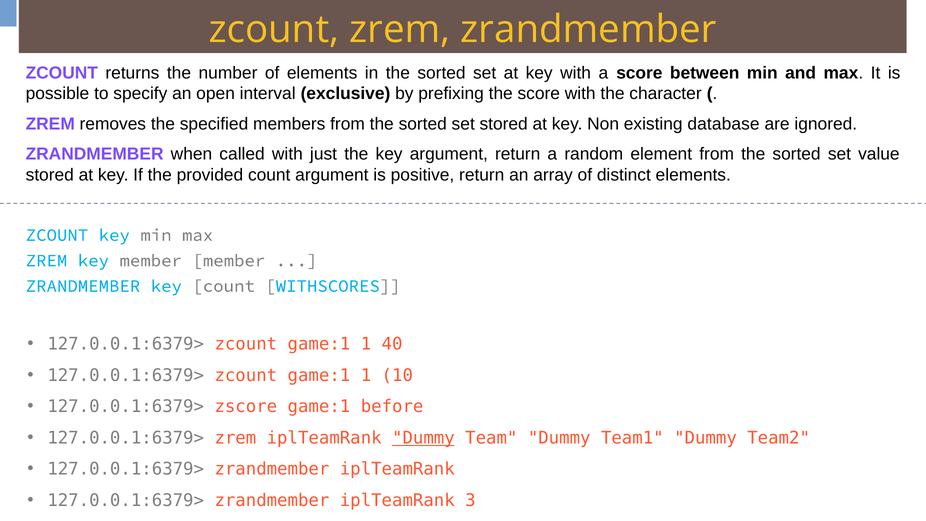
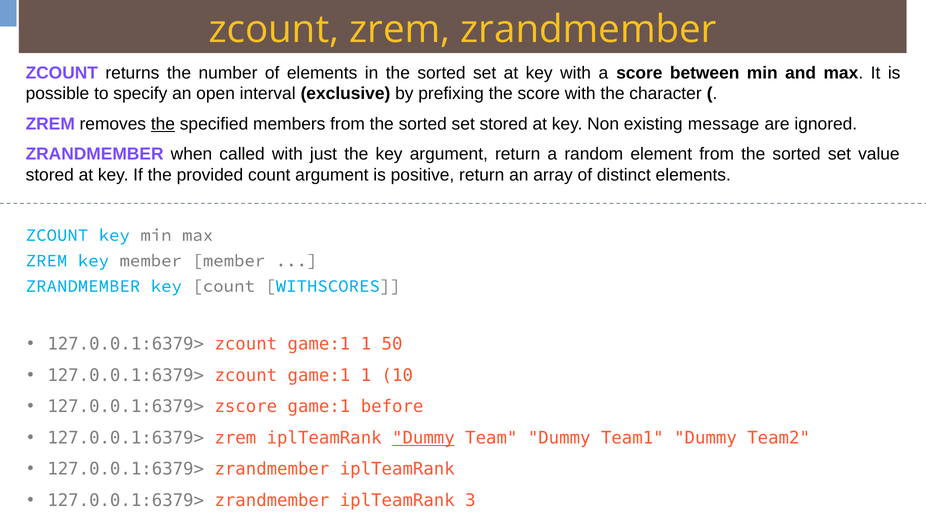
the at (163, 124) underline: none -> present
database: database -> message
40: 40 -> 50
